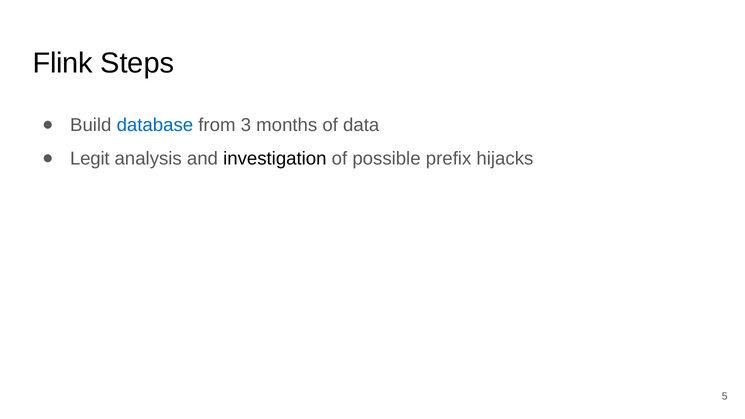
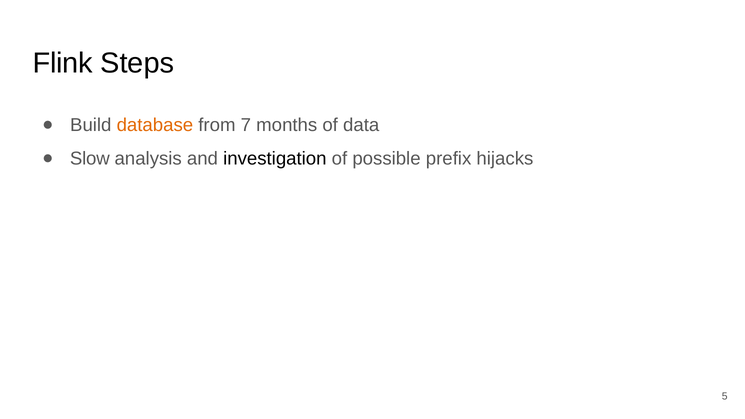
database colour: blue -> orange
3: 3 -> 7
Legit: Legit -> Slow
